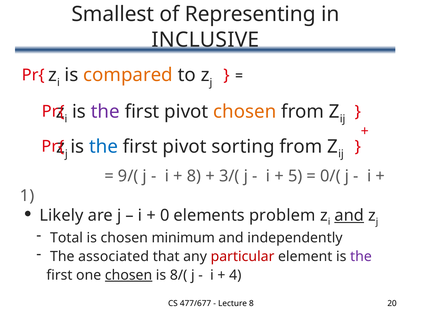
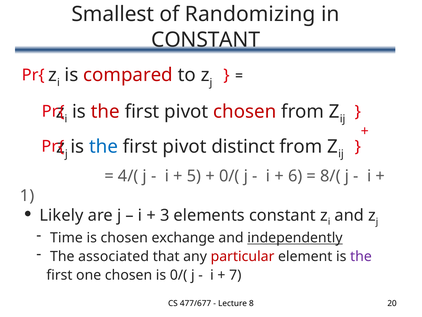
Representing: Representing -> Randomizing
INCLUSIVE at (205, 40): INCLUSIVE -> CONSTANT
compared colour: orange -> red
the at (105, 112) colour: purple -> red
chosen at (245, 112) colour: orange -> red
sorting: sorting -> distinct
9/(: 9/( -> 4/(
8 at (194, 176): 8 -> 5
3/( at (229, 176): 3/( -> 0/(
5: 5 -> 6
0/(: 0/( -> 8/(
0: 0 -> 3
elements problem: problem -> constant
and at (349, 215) underline: present -> none
Total: Total -> Time
minimum: minimum -> exchange
independently underline: none -> present
chosen at (129, 275) underline: present -> none
is 8/(: 8/( -> 0/(
4: 4 -> 7
